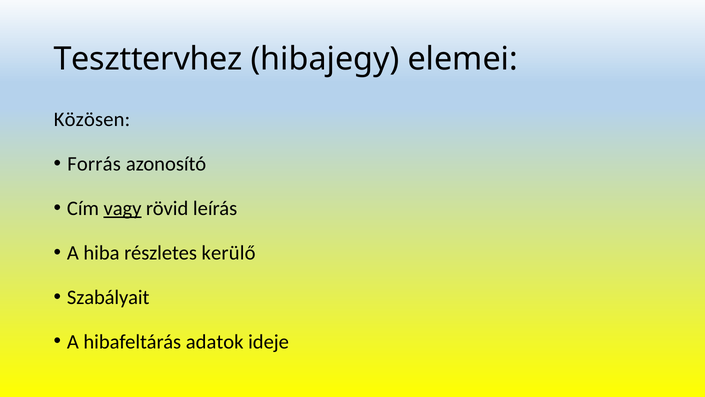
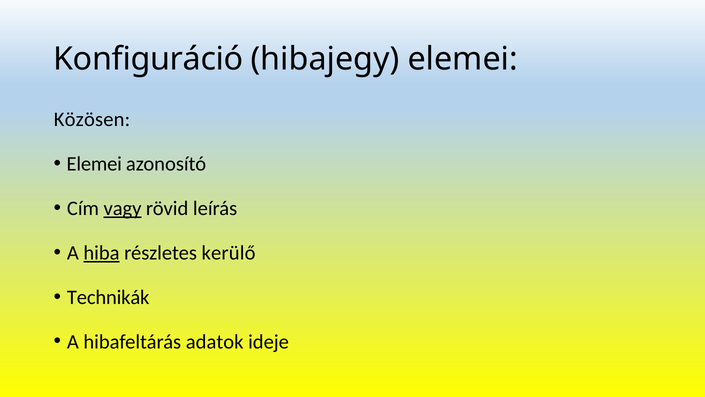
Teszttervhez: Teszttervhez -> Konfiguráció
Forrás at (94, 164): Forrás -> Elemei
hiba underline: none -> present
Szabályait: Szabályait -> Technikák
